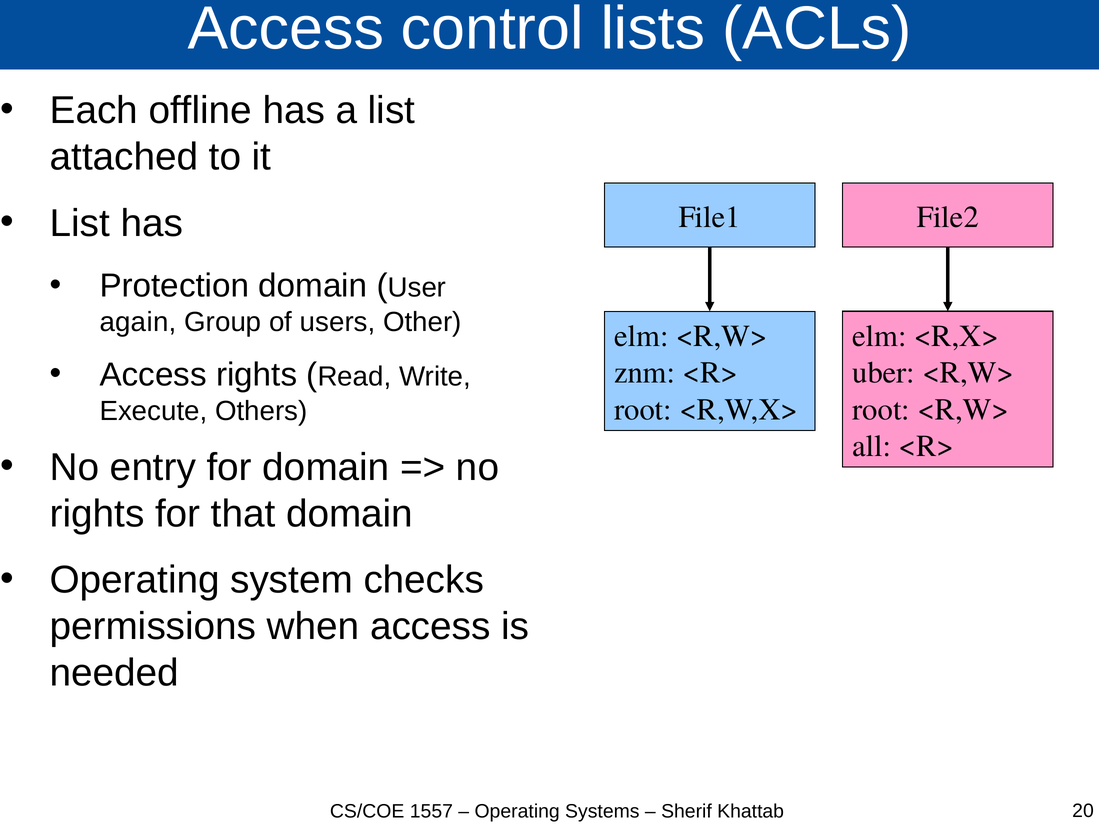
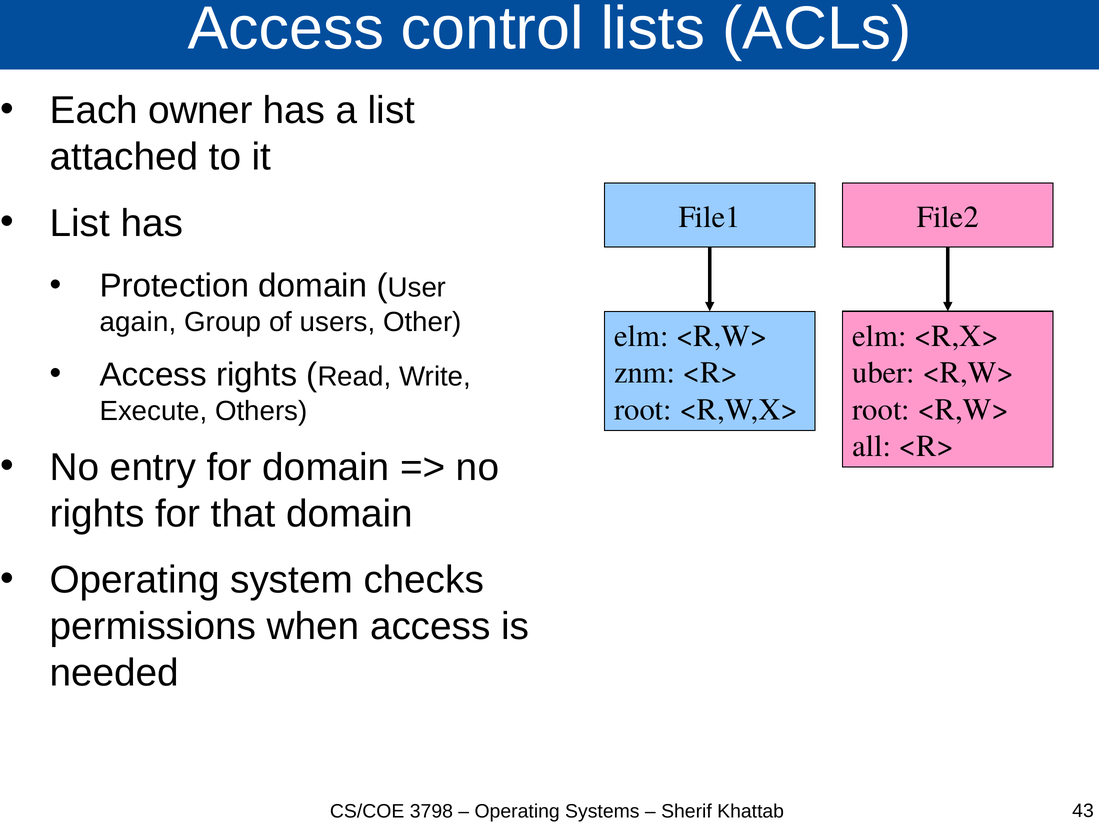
offline: offline -> owner
1557: 1557 -> 3798
20: 20 -> 43
